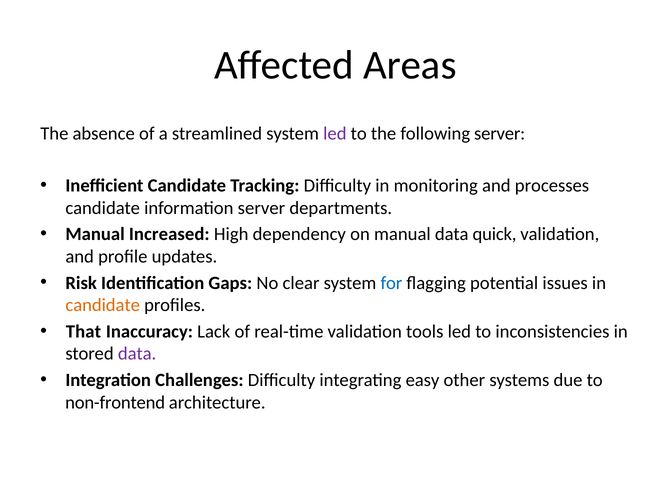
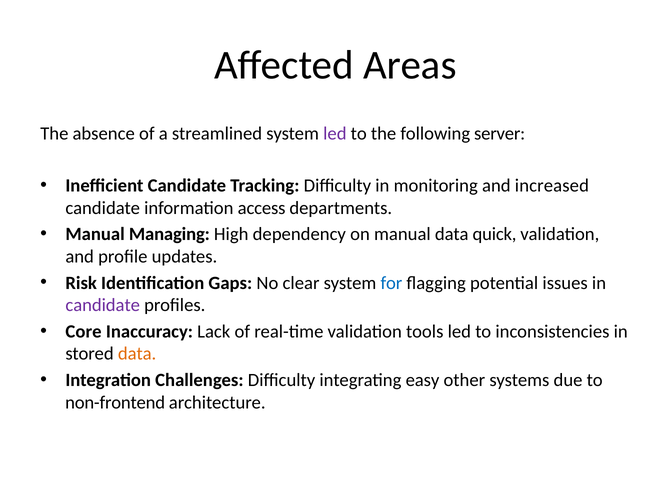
processes: processes -> increased
information server: server -> access
Increased: Increased -> Managing
candidate at (103, 305) colour: orange -> purple
That: That -> Core
data at (137, 353) colour: purple -> orange
